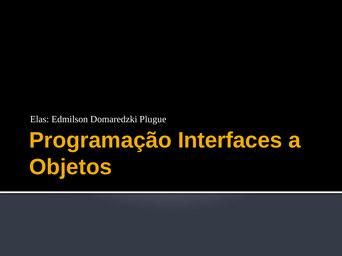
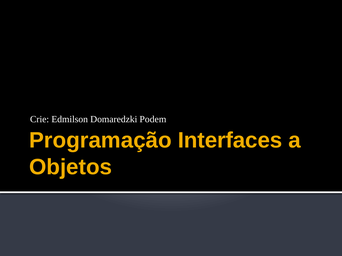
Elas: Elas -> Crie
Plugue: Plugue -> Podem
